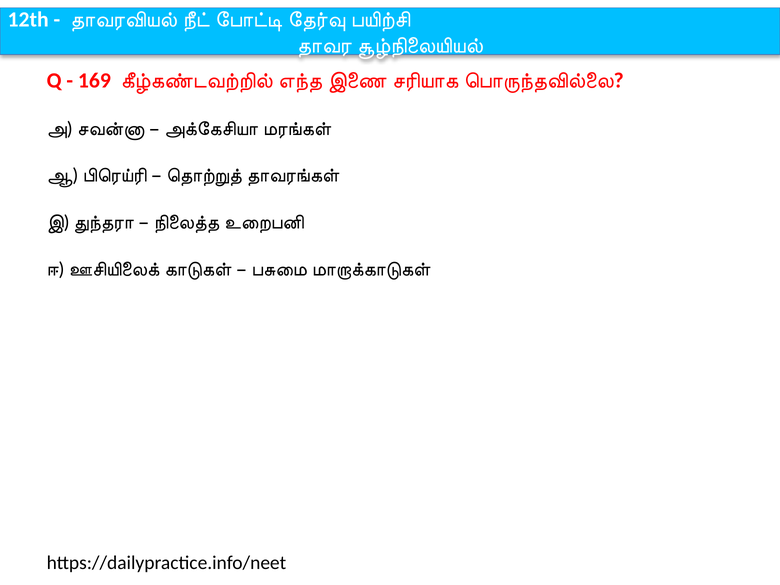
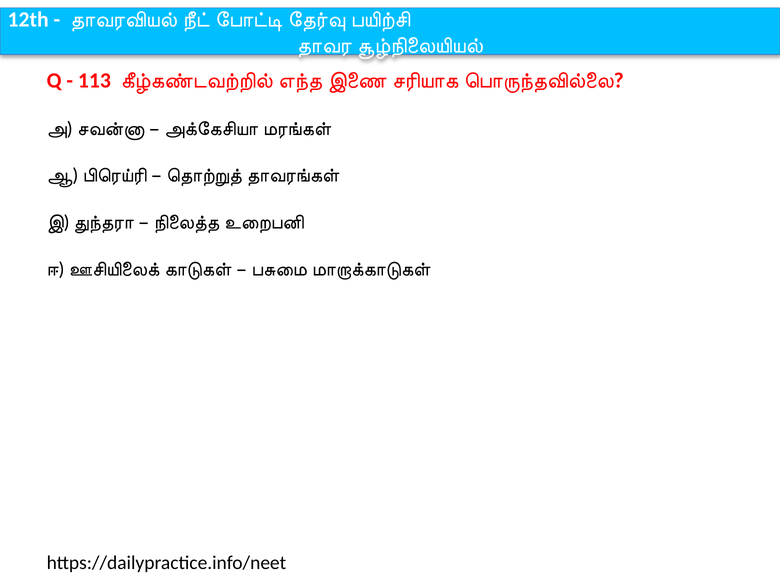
169: 169 -> 113
